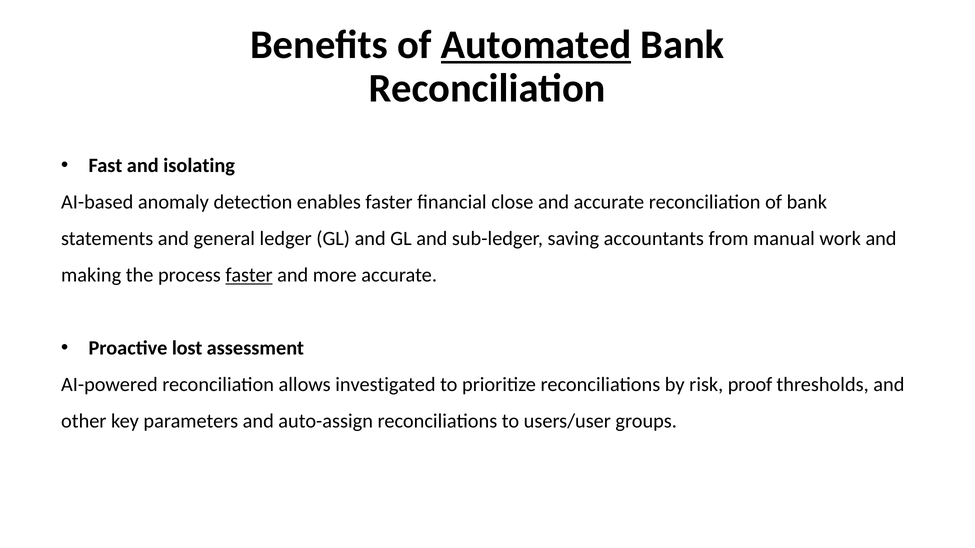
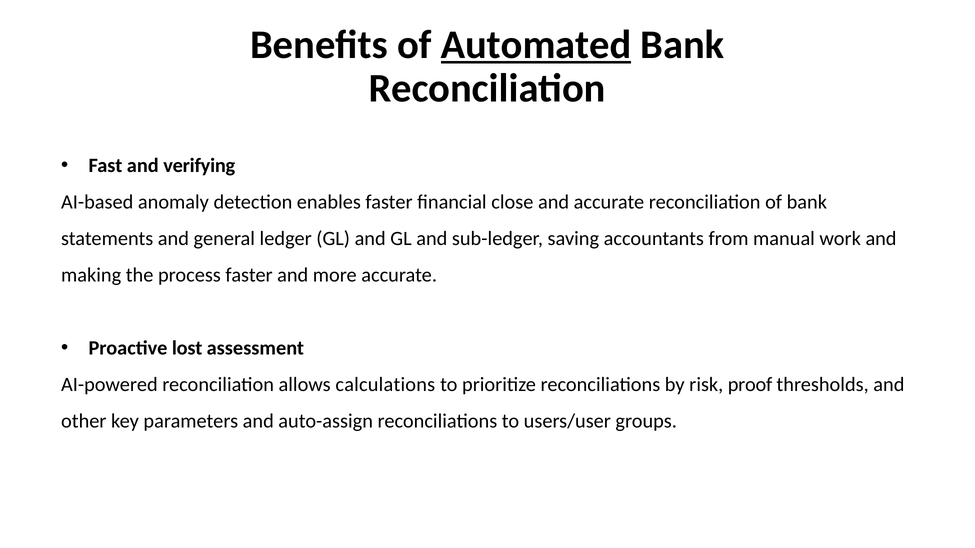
isolating: isolating -> verifying
faster at (249, 275) underline: present -> none
investigated: investigated -> calculations
